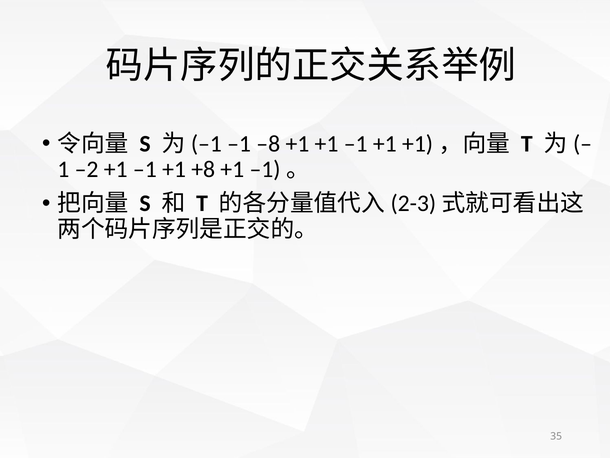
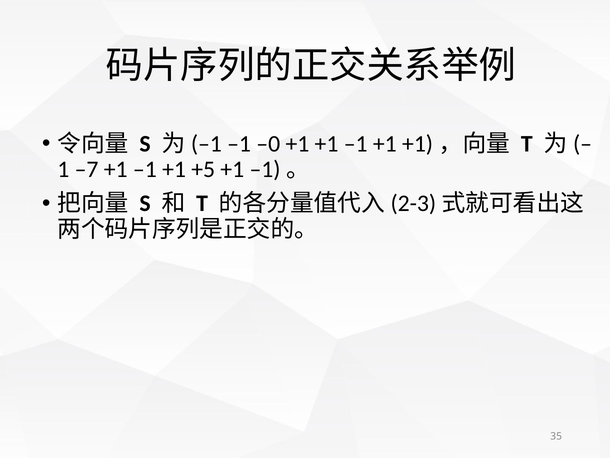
–8: –8 -> –0
–2: –2 -> –7
+8: +8 -> +5
